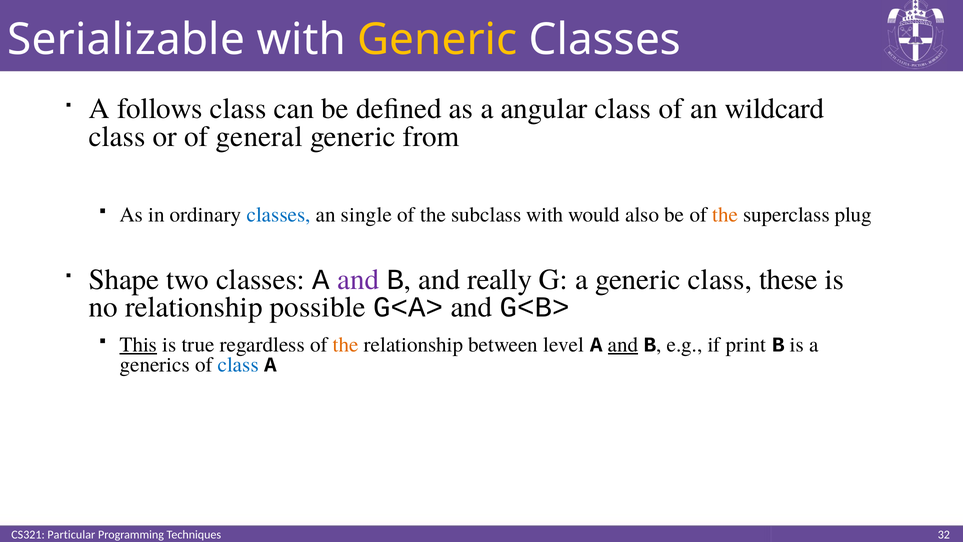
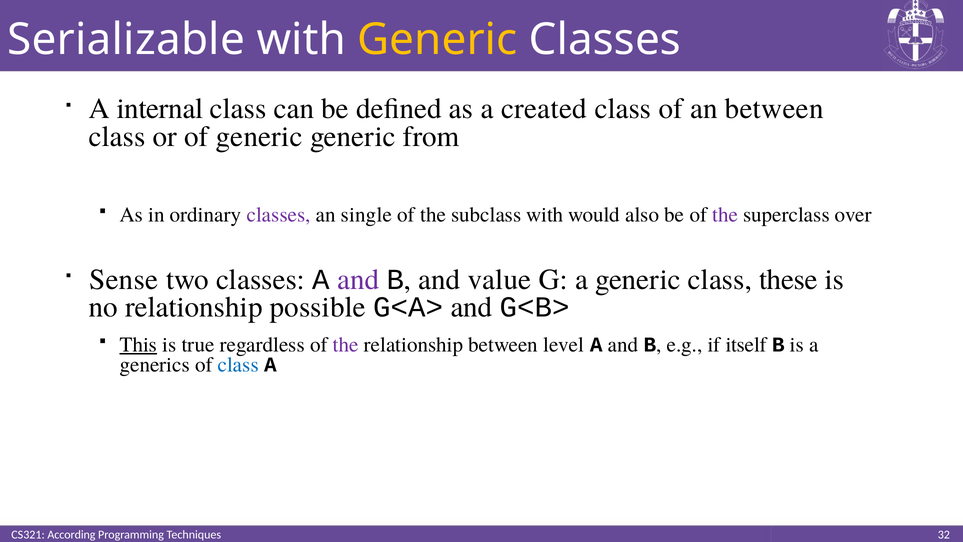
follows: follows -> internal
angular: angular -> created
an wildcard: wildcard -> between
of general: general -> generic
classes at (279, 215) colour: blue -> purple
the at (725, 215) colour: orange -> purple
plug: plug -> over
Shape: Shape -> Sense
really: really -> value
the at (346, 345) colour: orange -> purple
and at (623, 345) underline: present -> none
print: print -> itself
Particular: Particular -> According
